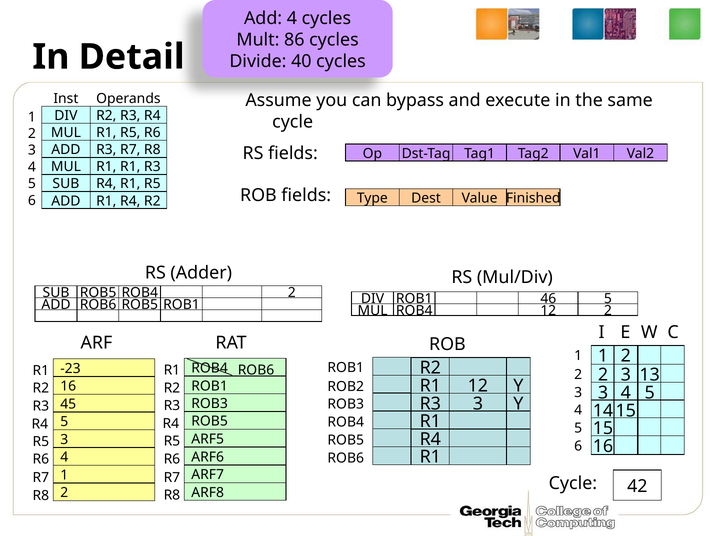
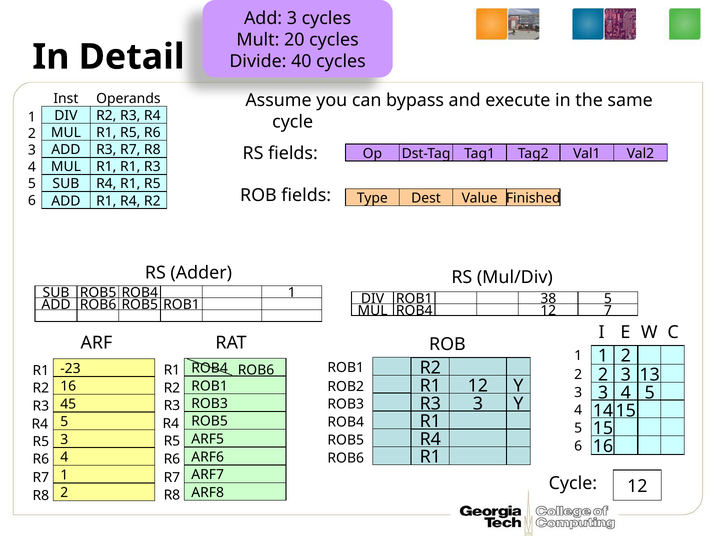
Add 4: 4 -> 3
86: 86 -> 20
ROB4 2: 2 -> 1
46: 46 -> 38
12 2: 2 -> 7
Cycle 42: 42 -> 12
